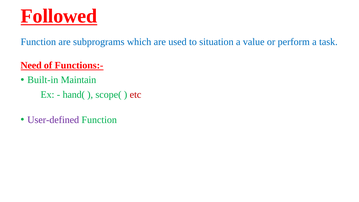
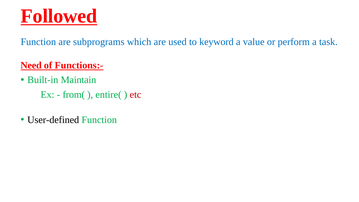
situation: situation -> keyword
hand(: hand( -> from(
scope(: scope( -> entire(
User-defined colour: purple -> black
